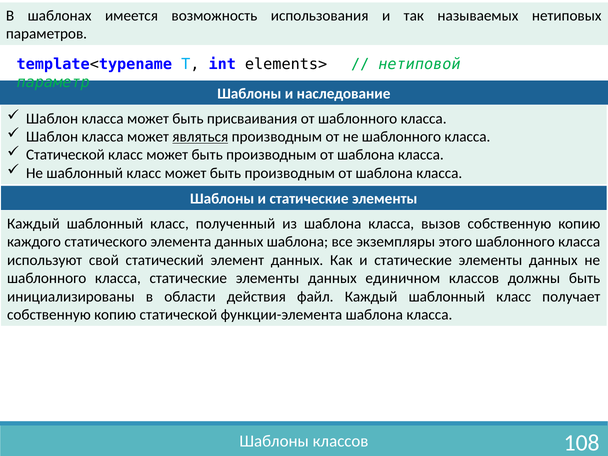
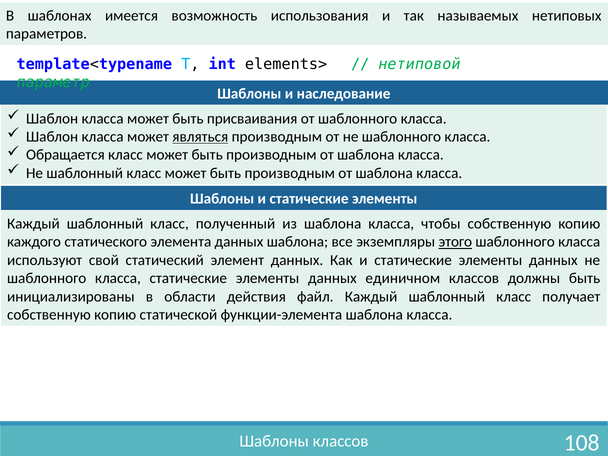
Статической at (65, 155): Статической -> Обращается
вызов: вызов -> чтобы
этого underline: none -> present
